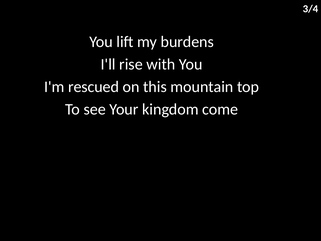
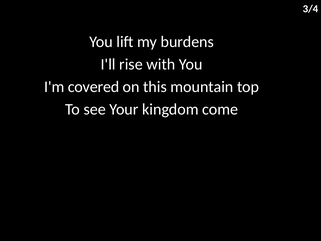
rescued: rescued -> covered
